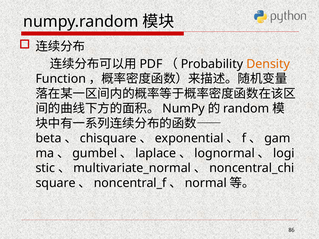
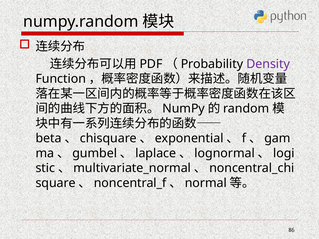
Density colour: orange -> purple
